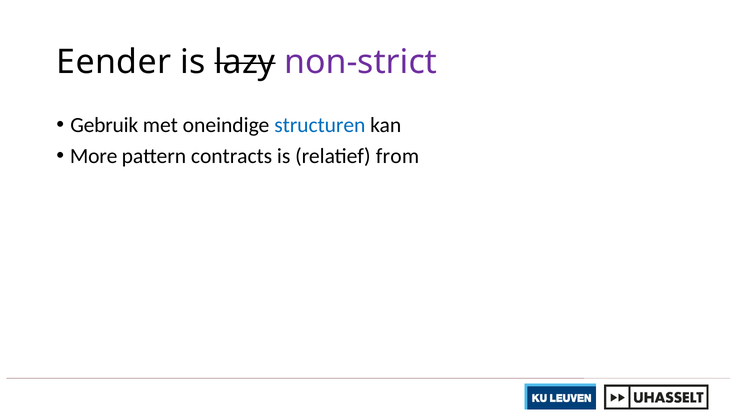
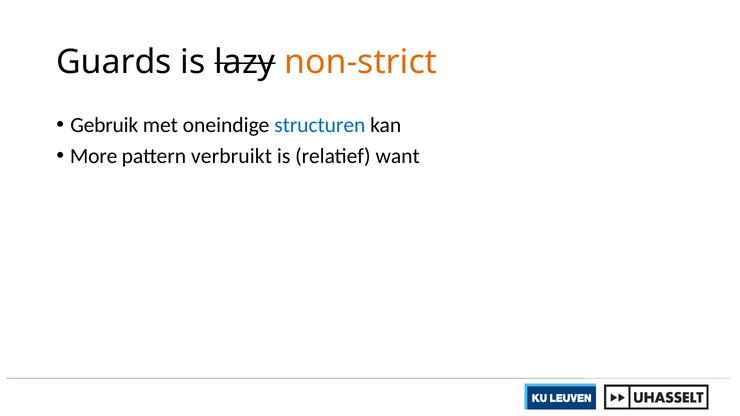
Eender: Eender -> Guards
non-strict colour: purple -> orange
contracts: contracts -> verbruikt
from: from -> want
